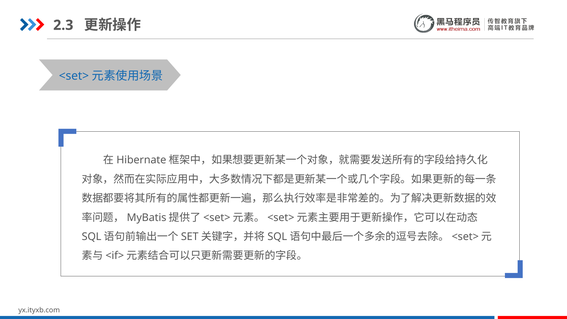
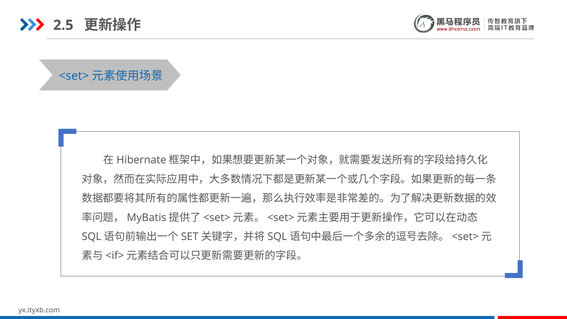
2.3: 2.3 -> 2.5
